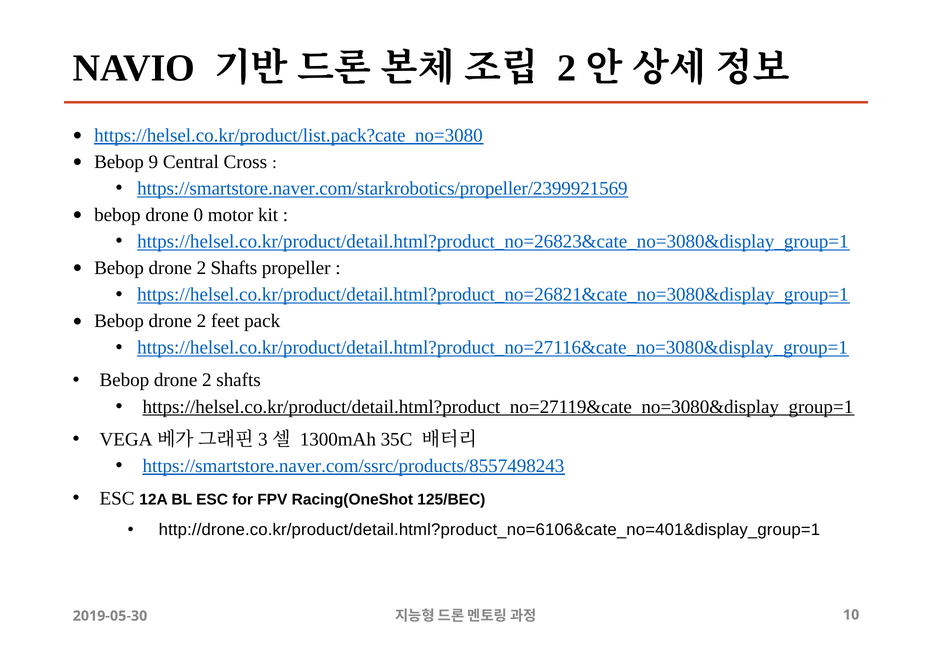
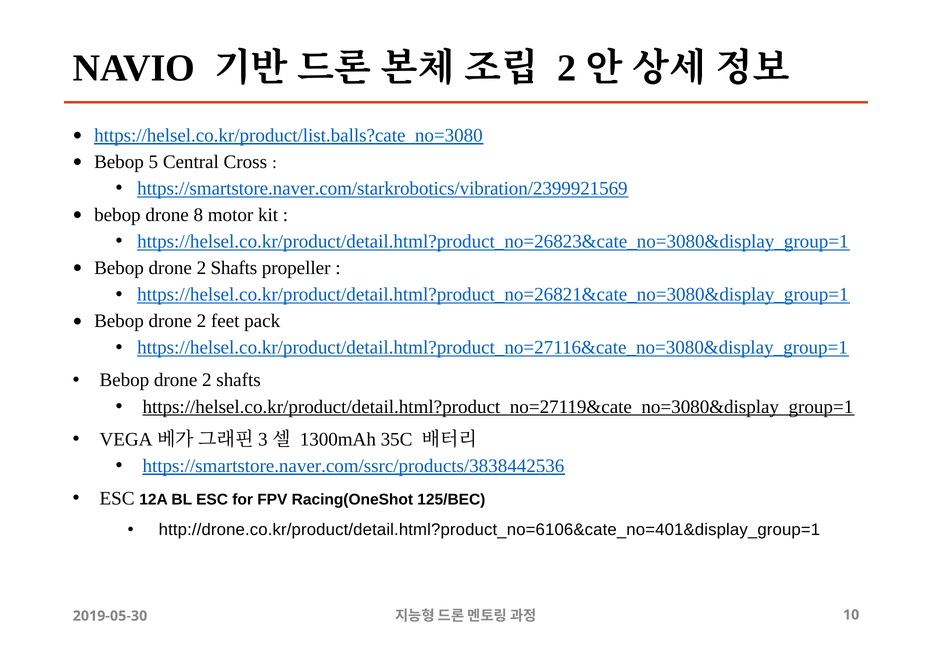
https://helsel.co.kr/product/list.pack?cate_no=3080: https://helsel.co.kr/product/list.pack?cate_no=3080 -> https://helsel.co.kr/product/list.balls?cate_no=3080
9: 9 -> 5
https://smartstore.naver.com/starkrobotics/propeller/2399921569: https://smartstore.naver.com/starkrobotics/propeller/2399921569 -> https://smartstore.naver.com/starkrobotics/vibration/2399921569
0: 0 -> 8
https://smartstore.naver.com/ssrc/products/8557498243: https://smartstore.naver.com/ssrc/products/8557498243 -> https://smartstore.naver.com/ssrc/products/3838442536
